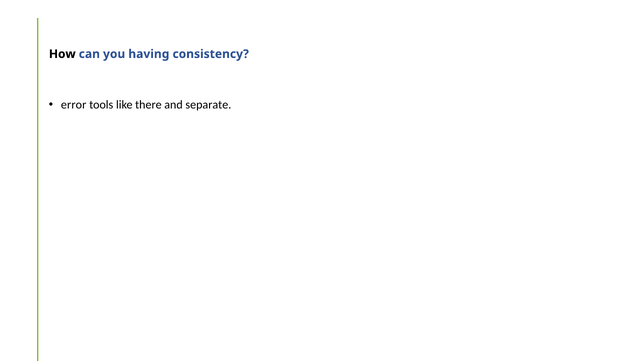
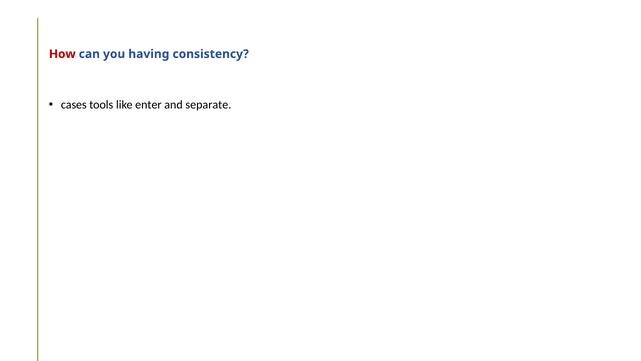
How colour: black -> red
error: error -> cases
there: there -> enter
